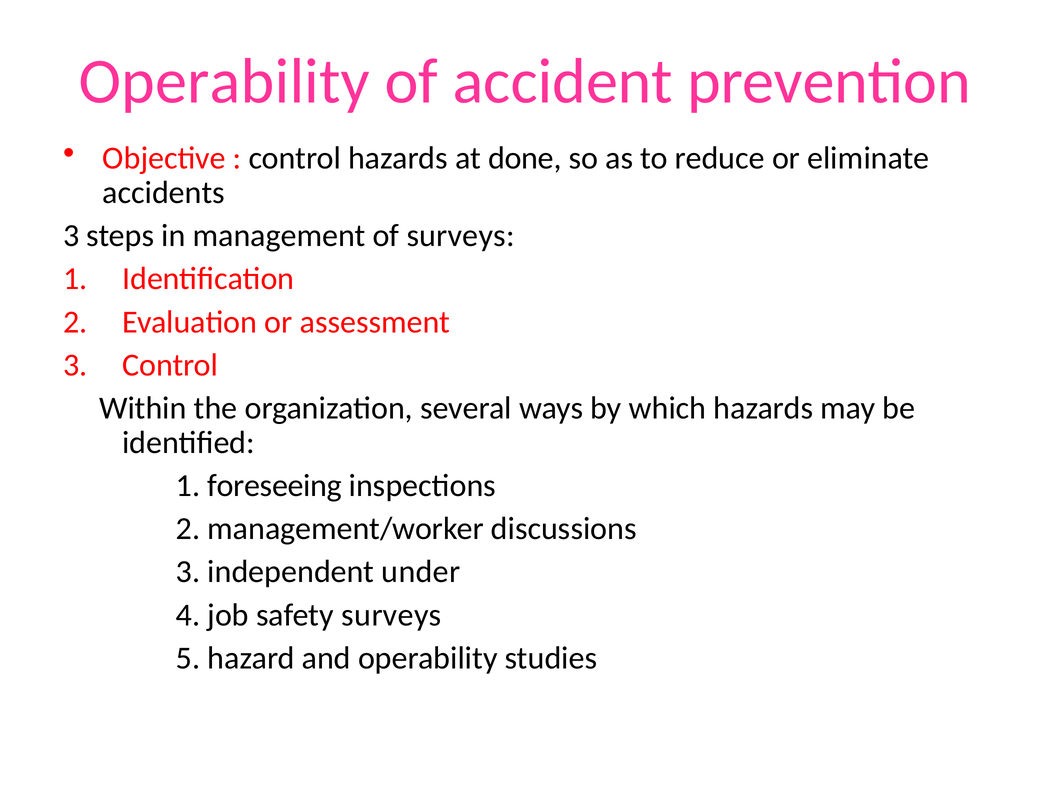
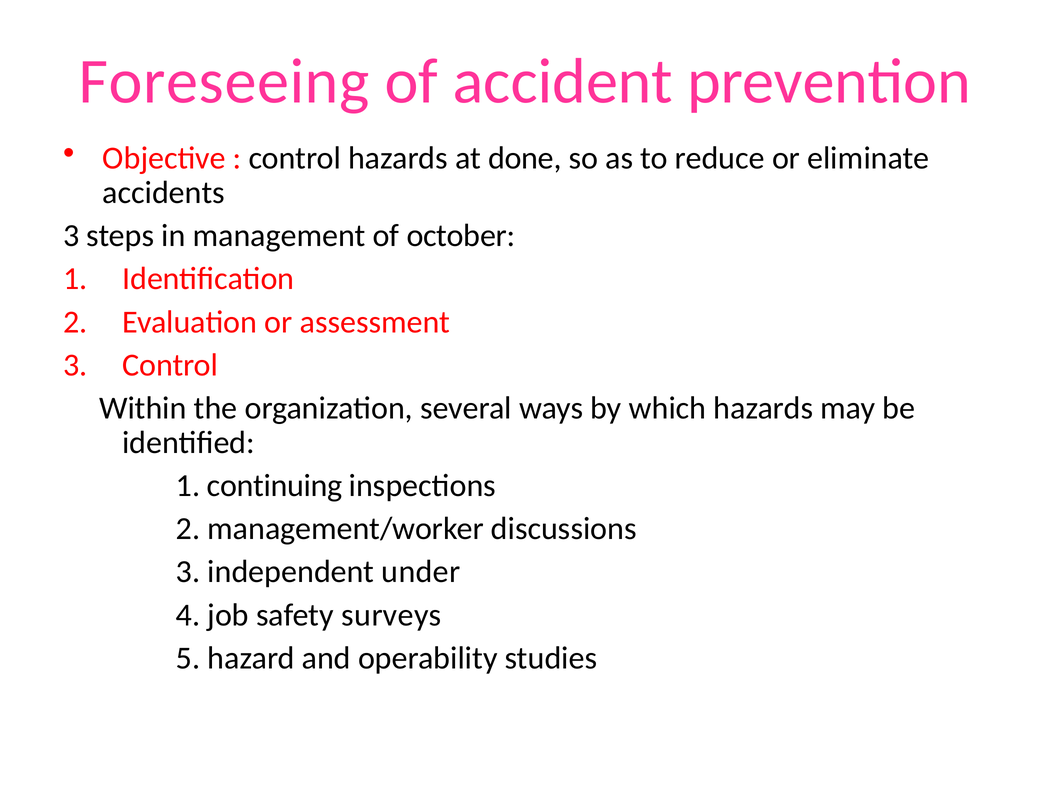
Operability at (224, 82): Operability -> Foreseeing
of surveys: surveys -> october
foreseeing: foreseeing -> continuing
